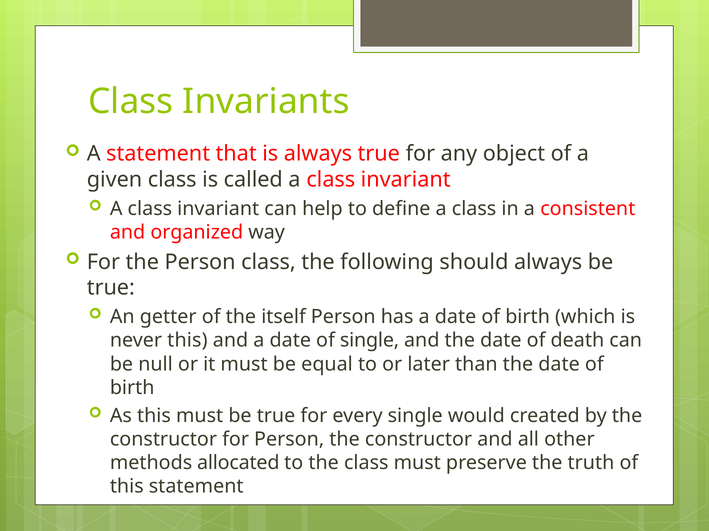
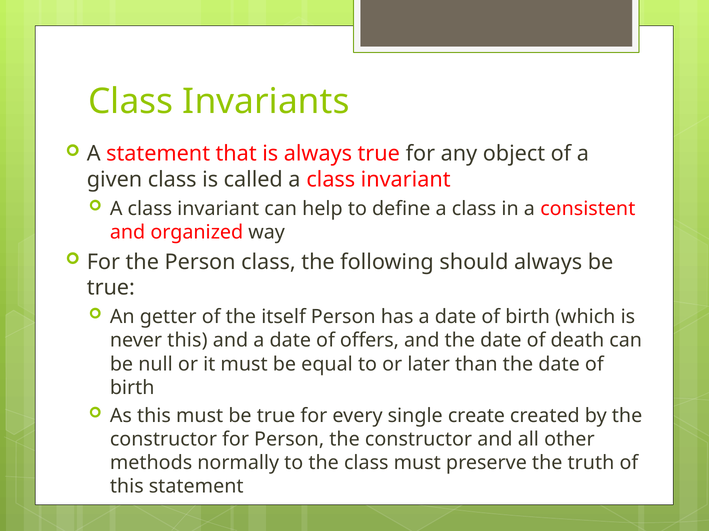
of single: single -> offers
would: would -> create
allocated: allocated -> normally
